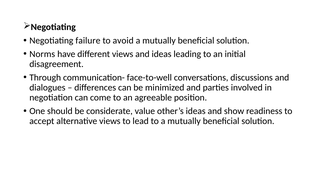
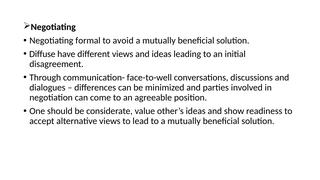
failure: failure -> formal
Norms: Norms -> Diffuse
